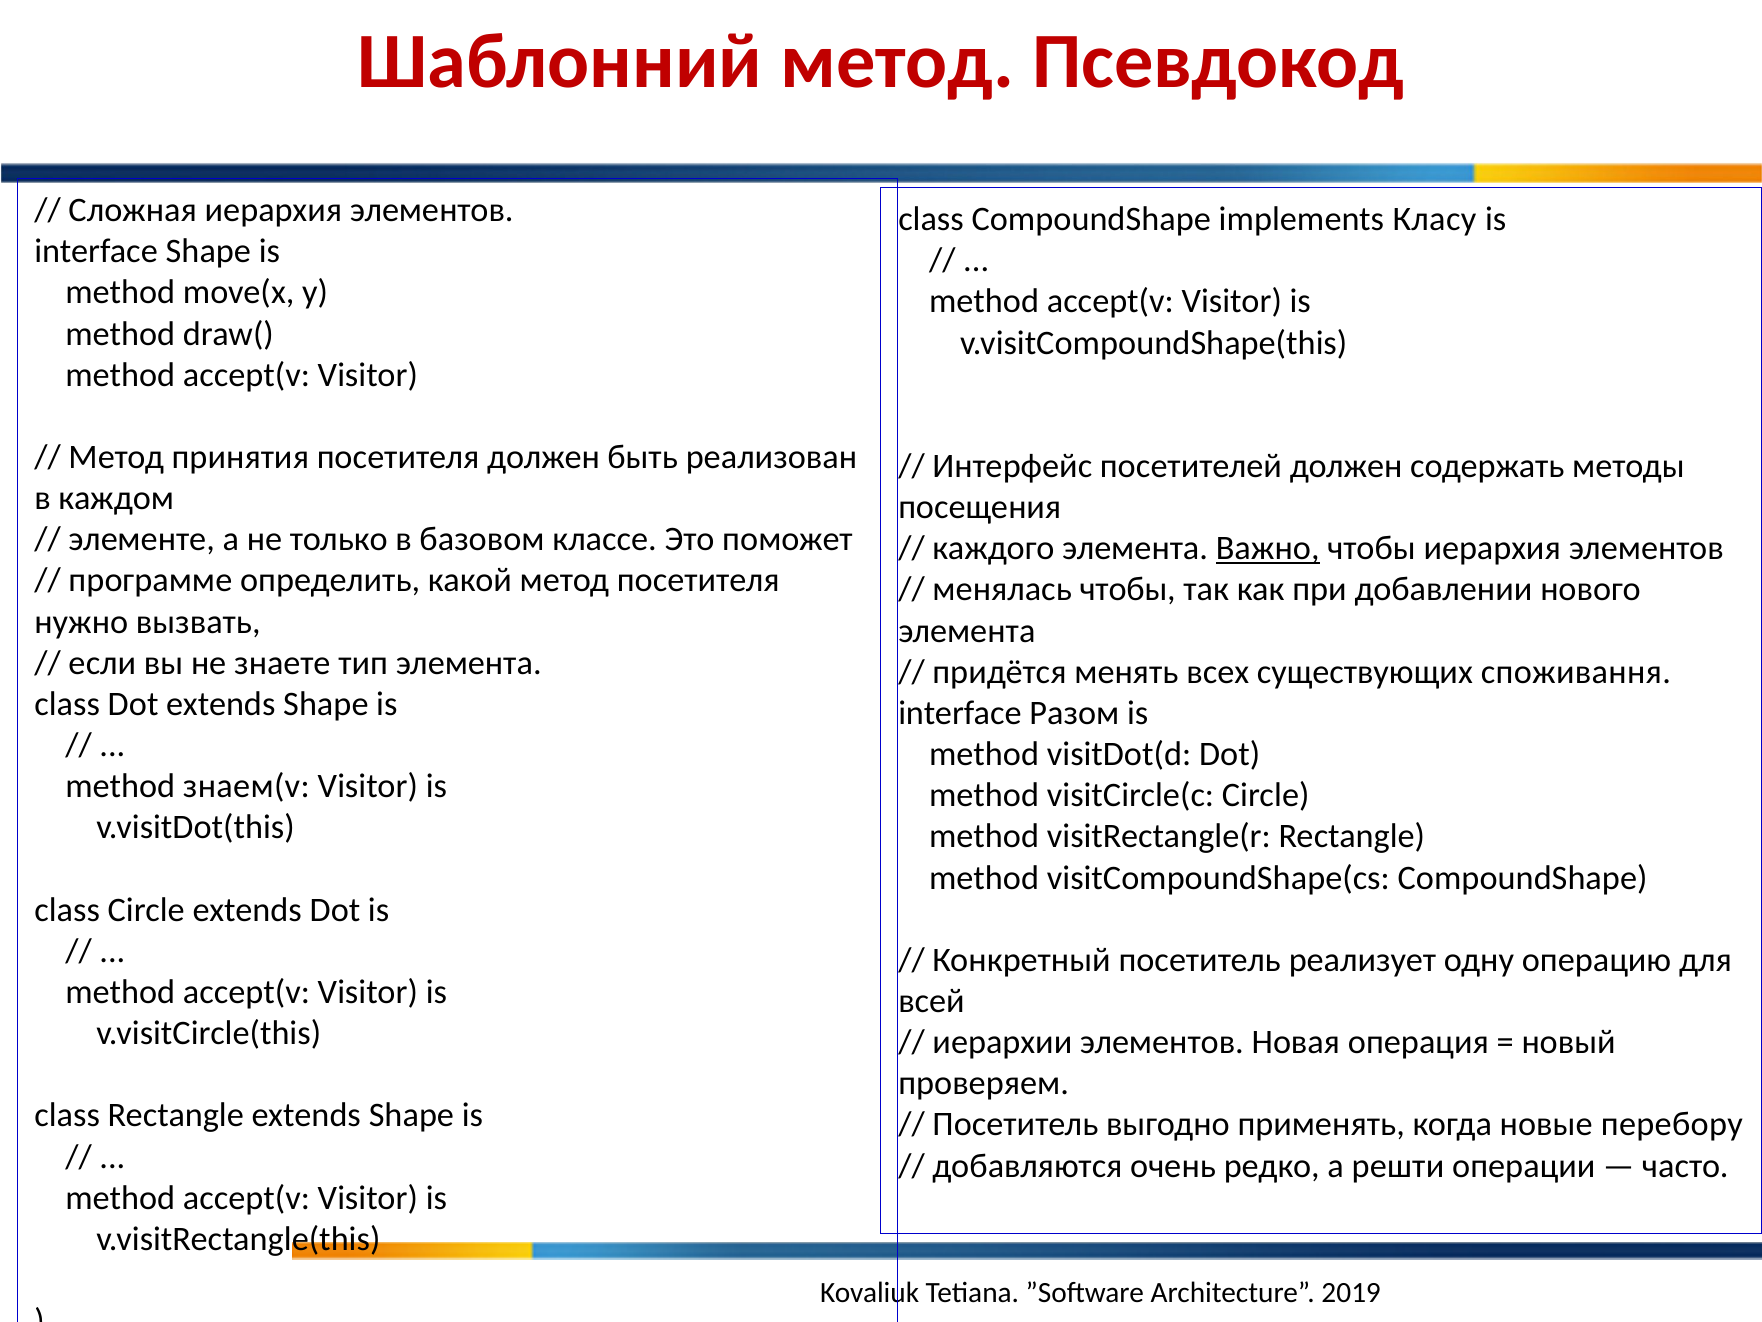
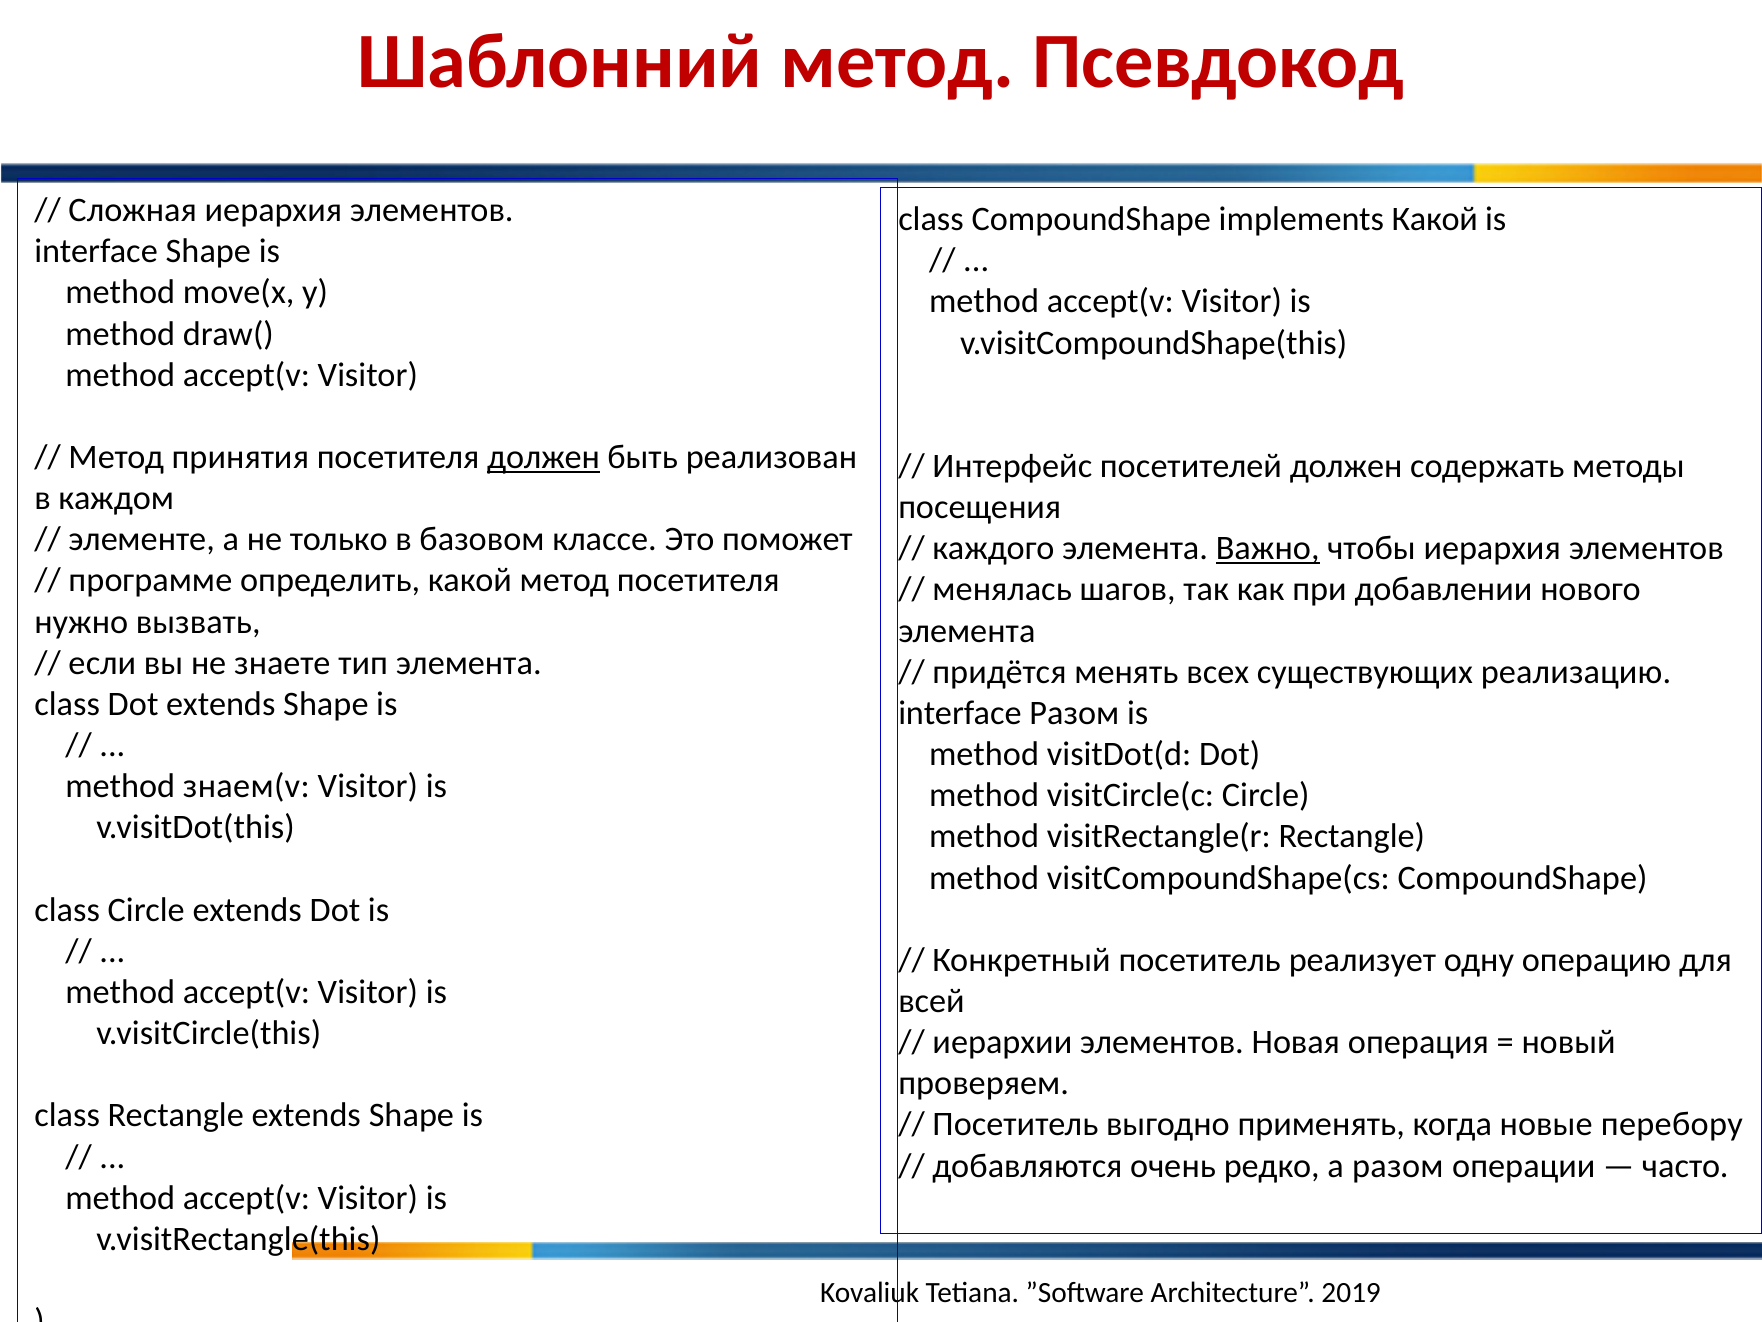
implements Класу: Класу -> Какой
должен at (543, 457) underline: none -> present
менялась чтобы: чтобы -> шагов
споживання: споживання -> реализацию
а решти: решти -> разом
